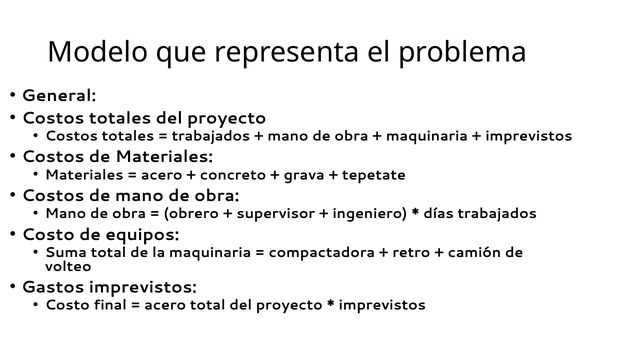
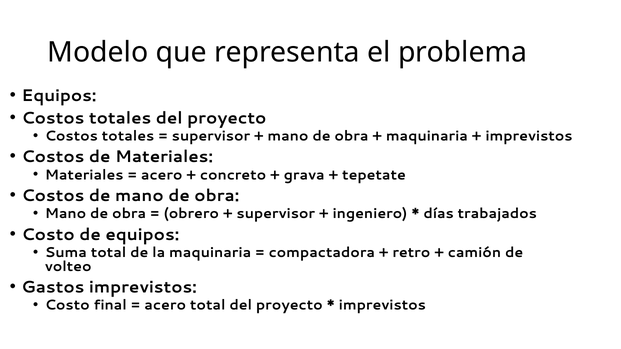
General at (59, 96): General -> Equipos
trabajados at (211, 136): trabajados -> supervisor
